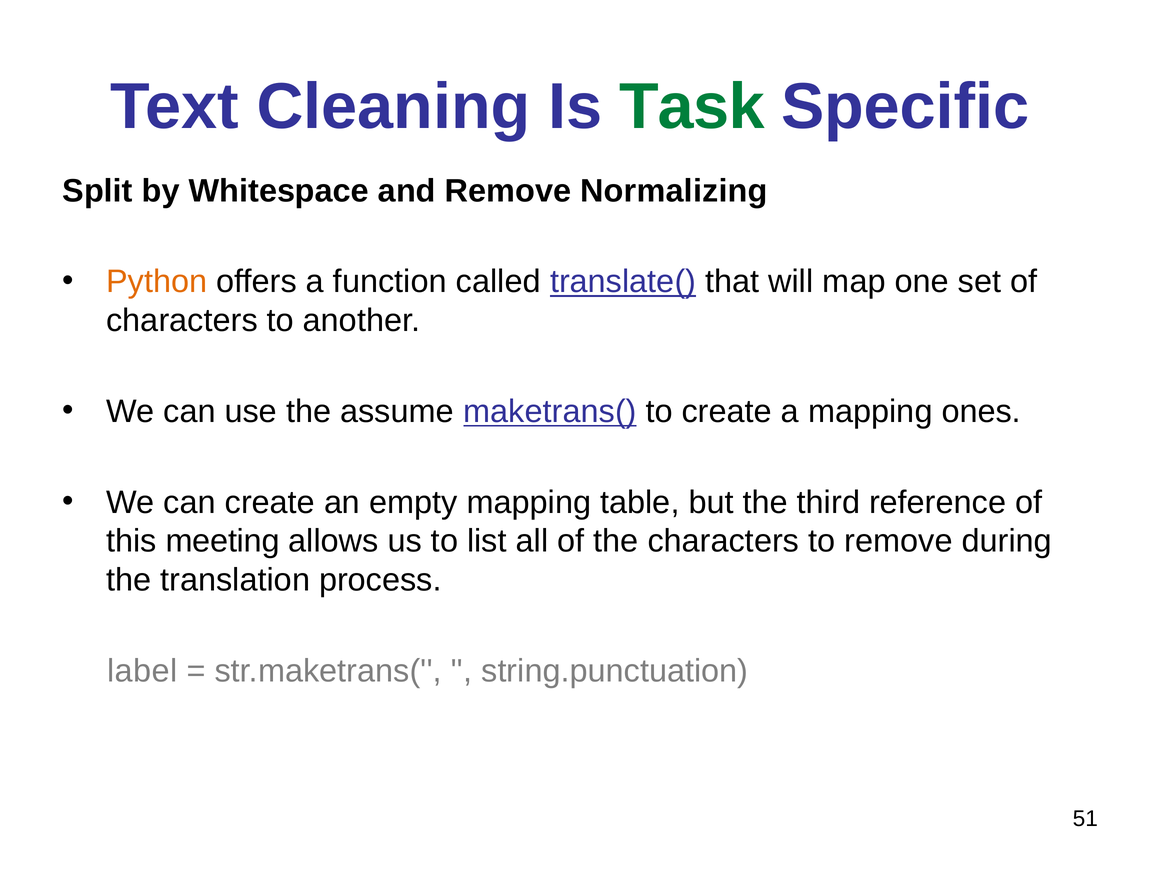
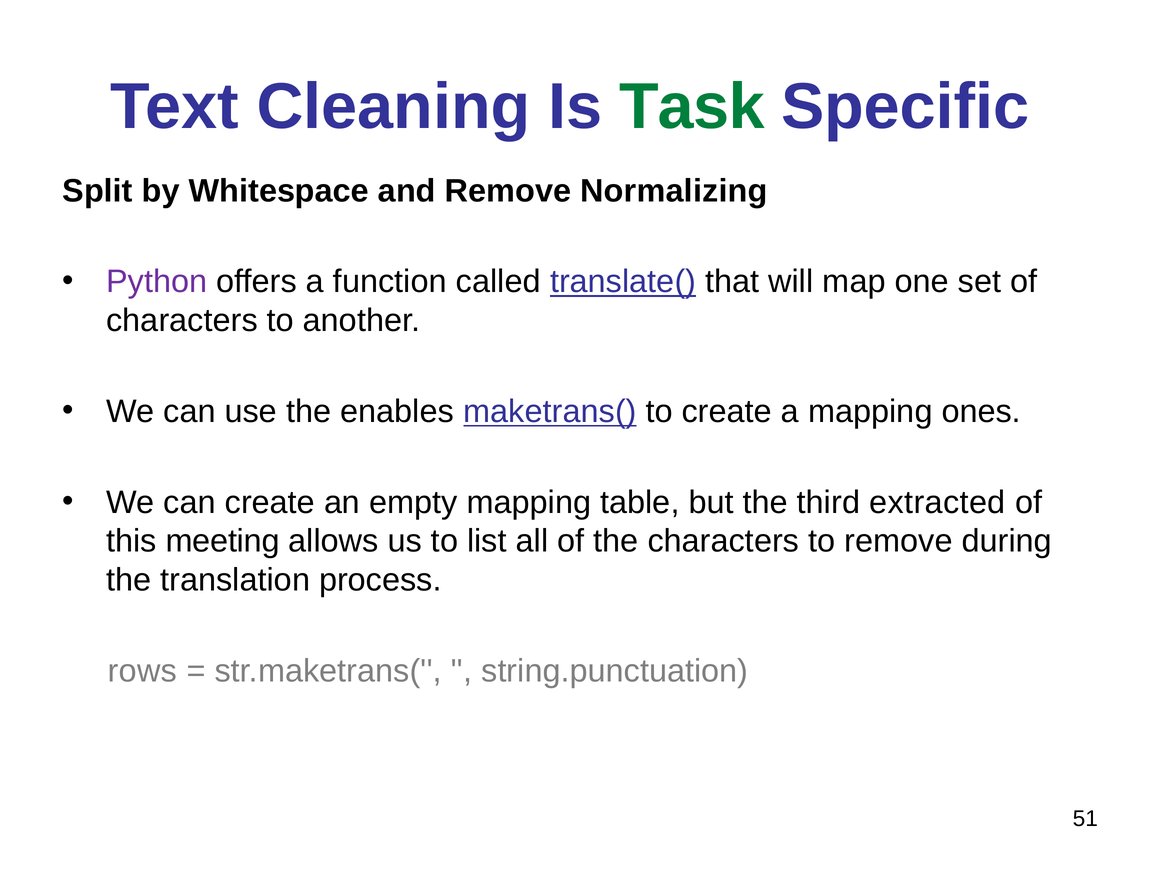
Python colour: orange -> purple
assume: assume -> enables
reference: reference -> extracted
label: label -> rows
